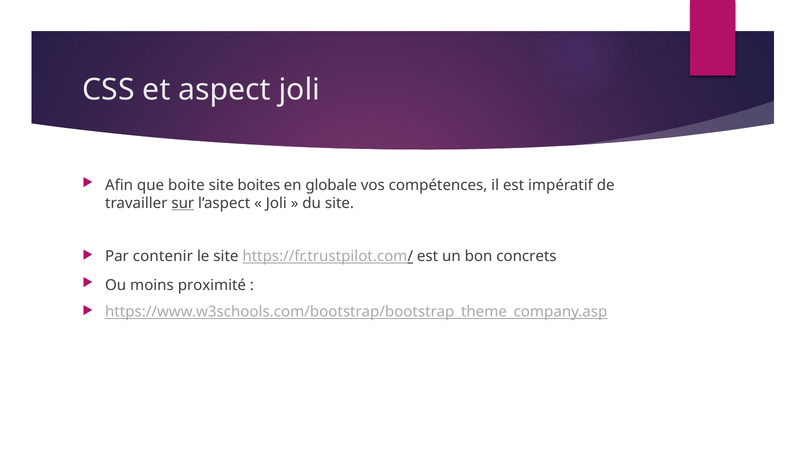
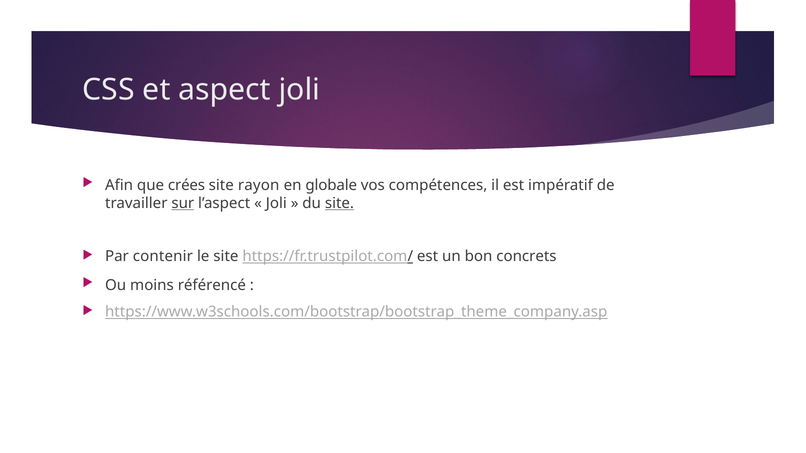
boite: boite -> crées
boites: boites -> rayon
site at (339, 203) underline: none -> present
proximité: proximité -> référencé
